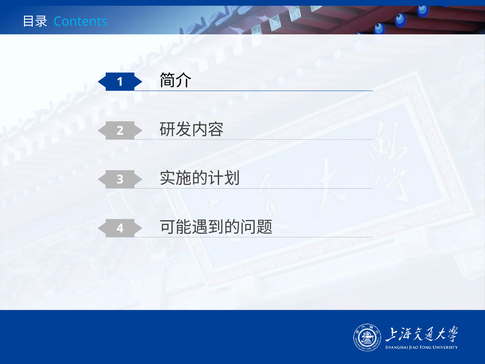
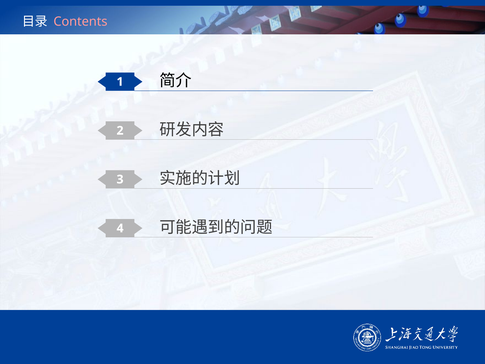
Contents colour: light blue -> pink
